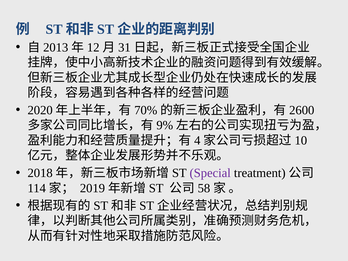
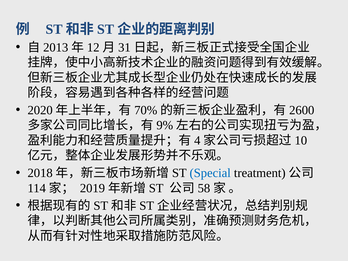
Special colour: purple -> blue
